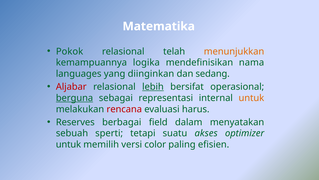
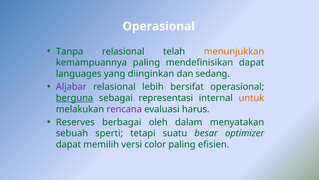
Matematika at (159, 26): Matematika -> Operasional
Pokok: Pokok -> Tanpa
kemampuannya logika: logika -> paling
mendefinisikan nama: nama -> dapat
Aljabar colour: red -> purple
lebih underline: present -> none
rencana colour: red -> purple
field: field -> oleh
akses: akses -> besar
untuk at (68, 144): untuk -> dapat
